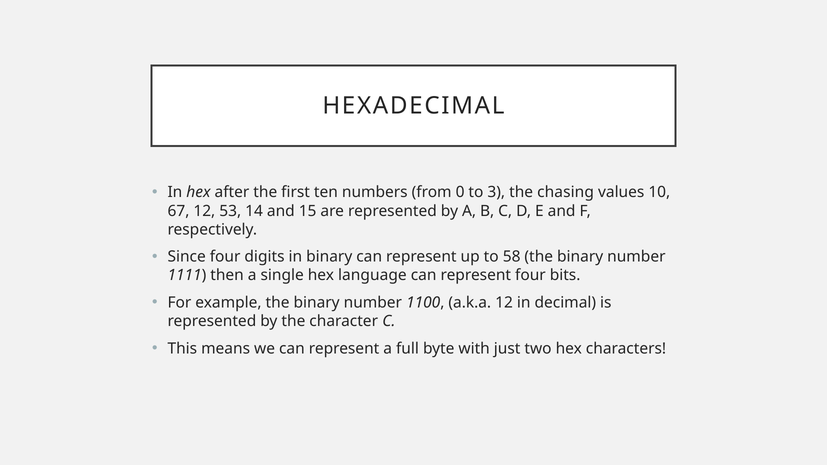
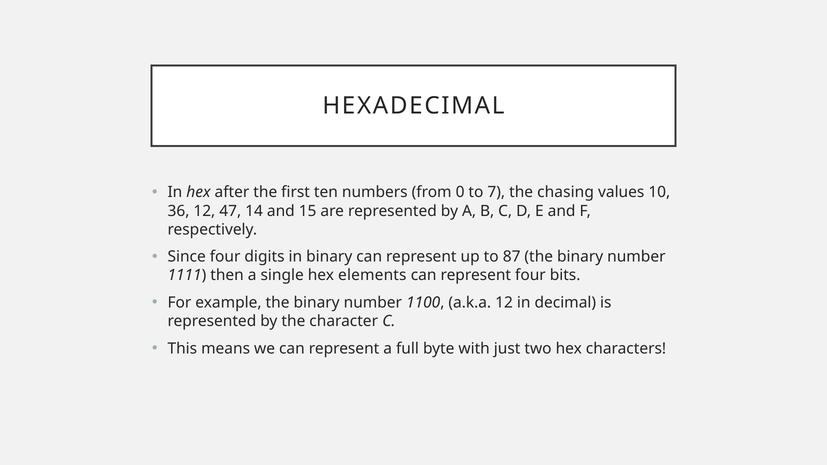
3: 3 -> 7
67: 67 -> 36
53: 53 -> 47
58: 58 -> 87
language: language -> elements
